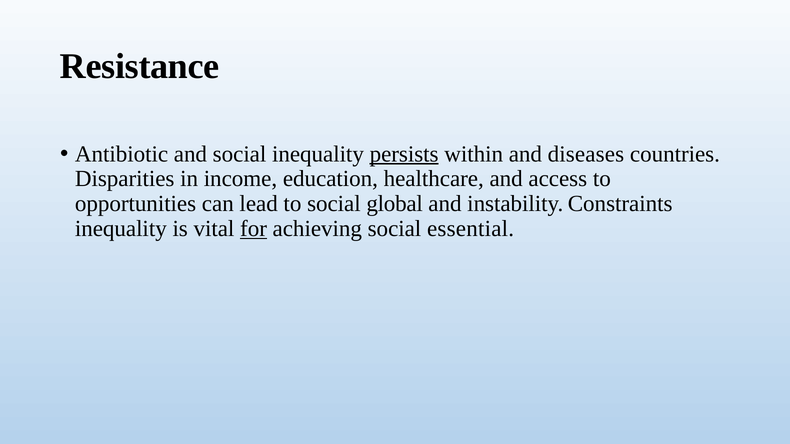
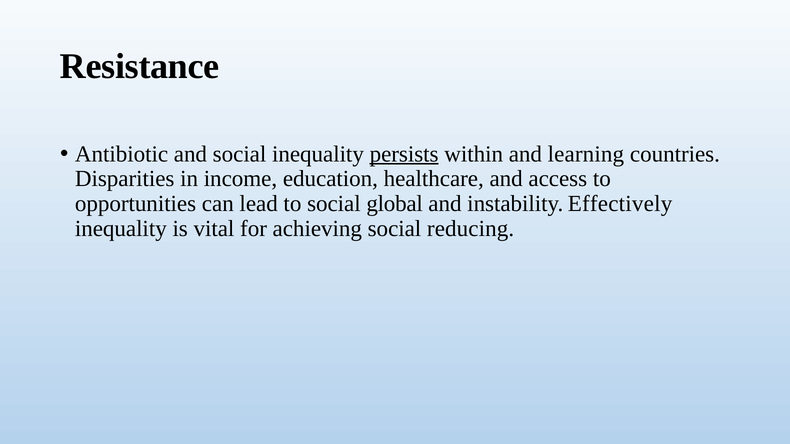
diseases: diseases -> learning
Constraints: Constraints -> Effectively
for underline: present -> none
essential: essential -> reducing
